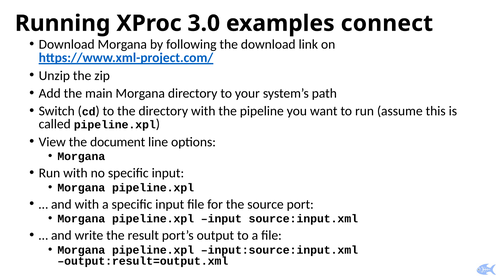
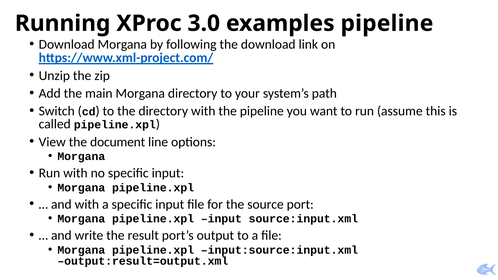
examples connect: connect -> pipeline
